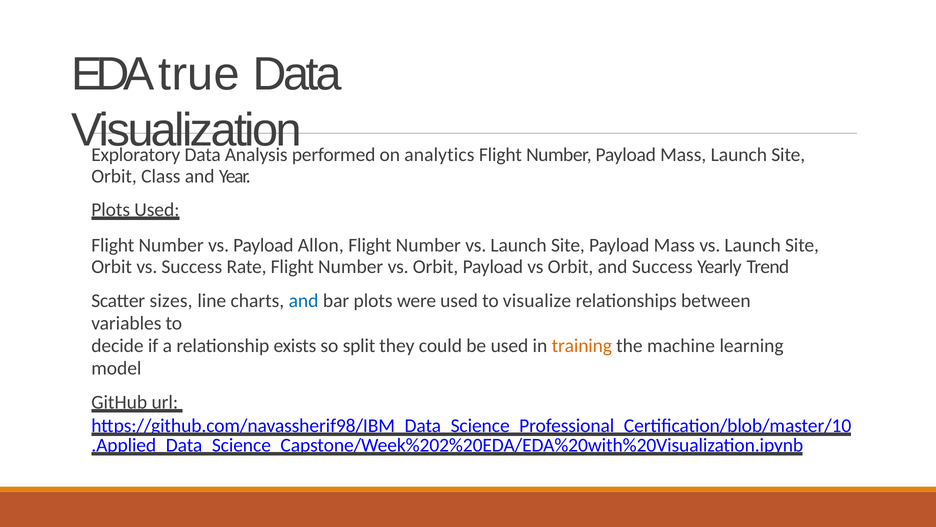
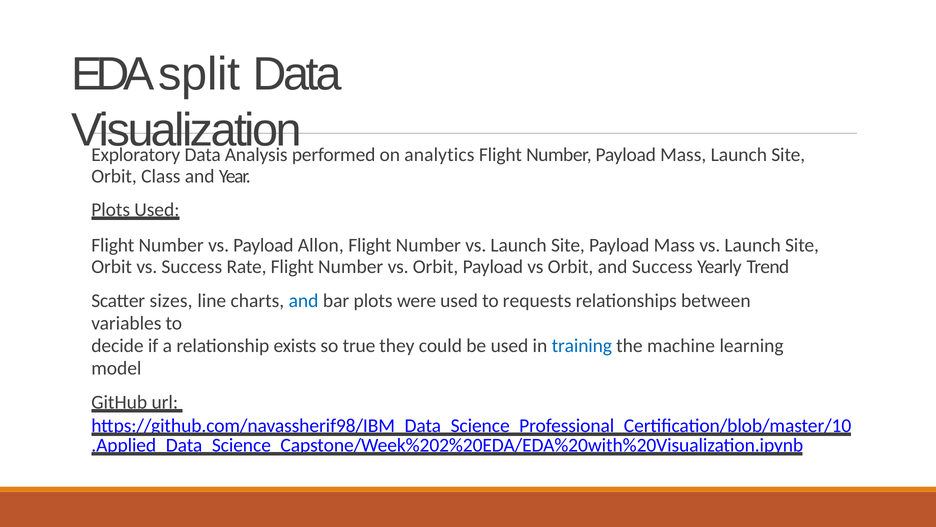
true: true -> split
visualize: visualize -> requests
split: split -> true
training colour: orange -> blue
